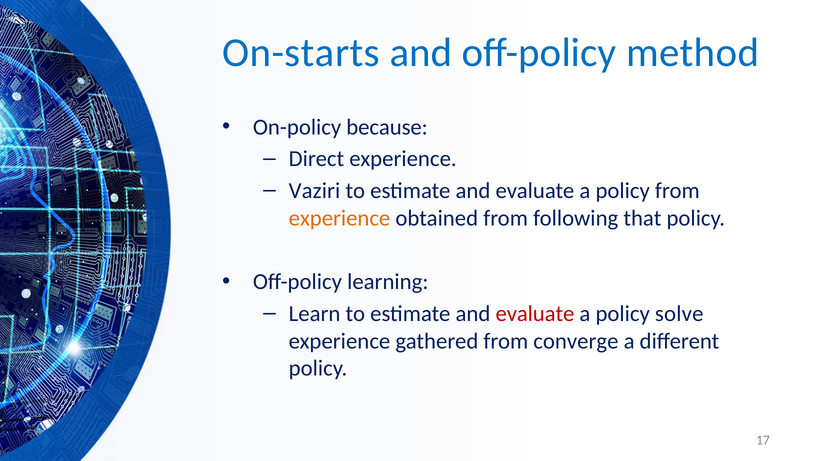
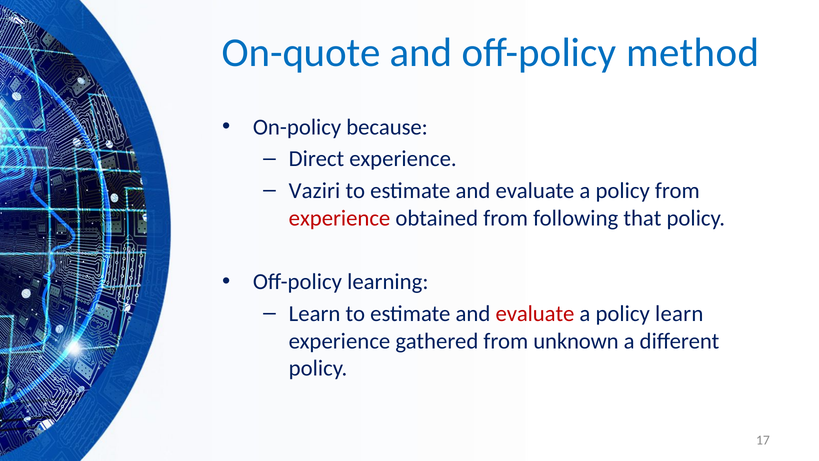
On-starts: On-starts -> On-quote
experience at (340, 218) colour: orange -> red
policy solve: solve -> learn
converge: converge -> unknown
